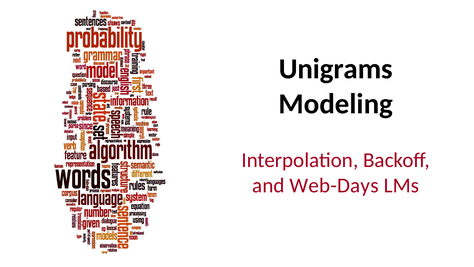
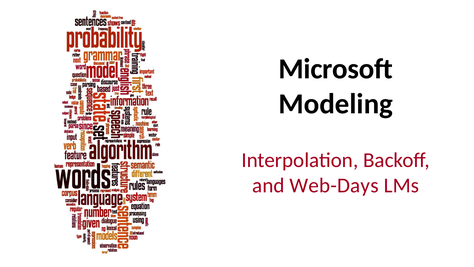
Unigrams: Unigrams -> Microsoft
